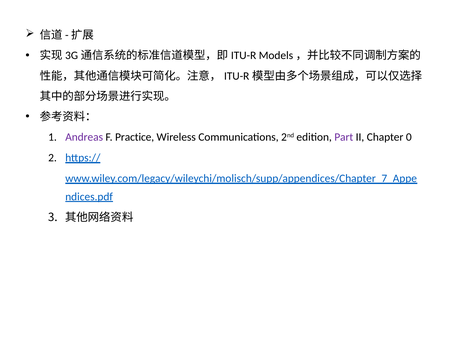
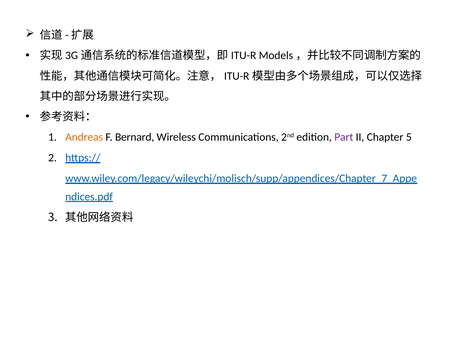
Andreas colour: purple -> orange
Practice: Practice -> Bernard
0: 0 -> 5
